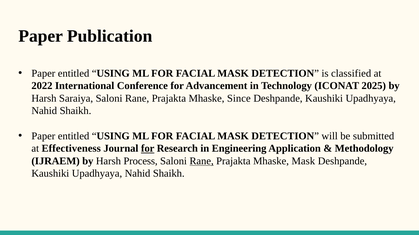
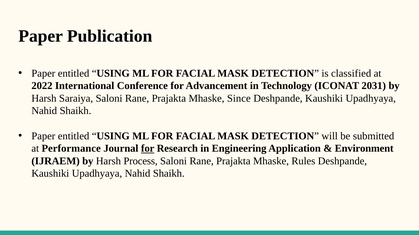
2025: 2025 -> 2031
Effectiveness: Effectiveness -> Performance
Methodology: Methodology -> Environment
Rane at (202, 161) underline: present -> none
Mhaske Mask: Mask -> Rules
